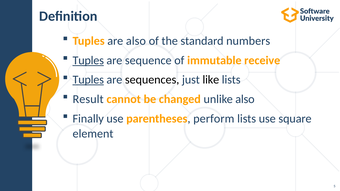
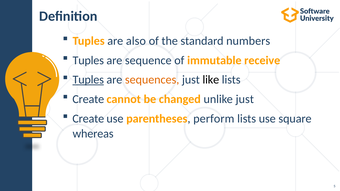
Tuples at (88, 60) underline: present -> none
sequences colour: black -> orange
Result at (88, 99): Result -> Create
unlike also: also -> just
Finally at (88, 119): Finally -> Create
element: element -> whereas
